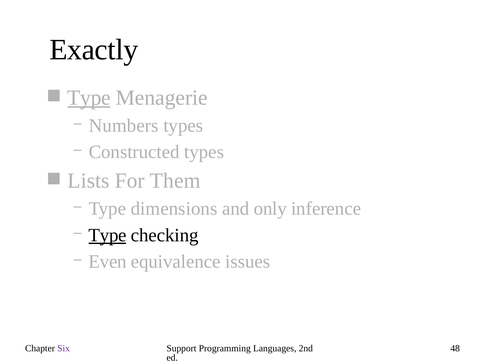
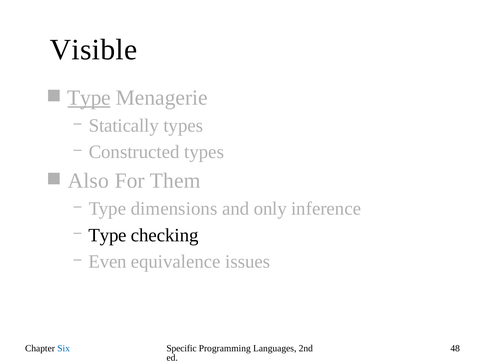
Exactly: Exactly -> Visible
Numbers: Numbers -> Statically
Lists: Lists -> Also
Type at (108, 235) underline: present -> none
Six colour: purple -> blue
Support: Support -> Specific
